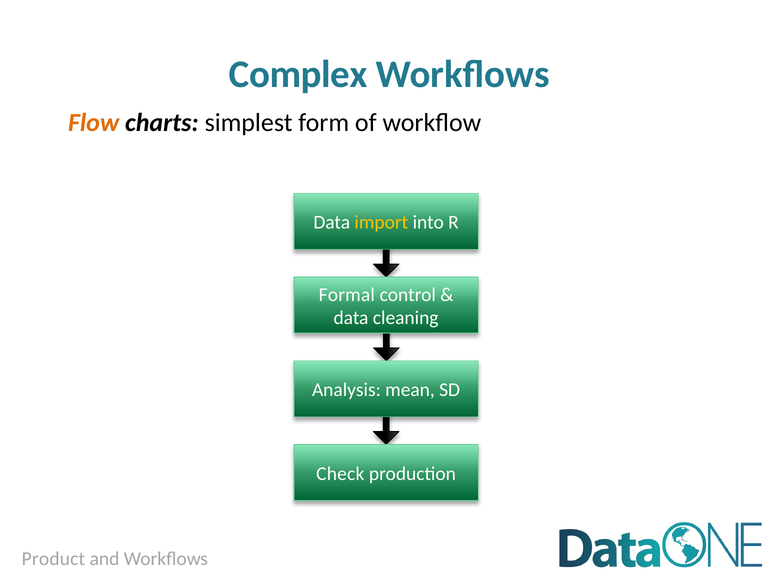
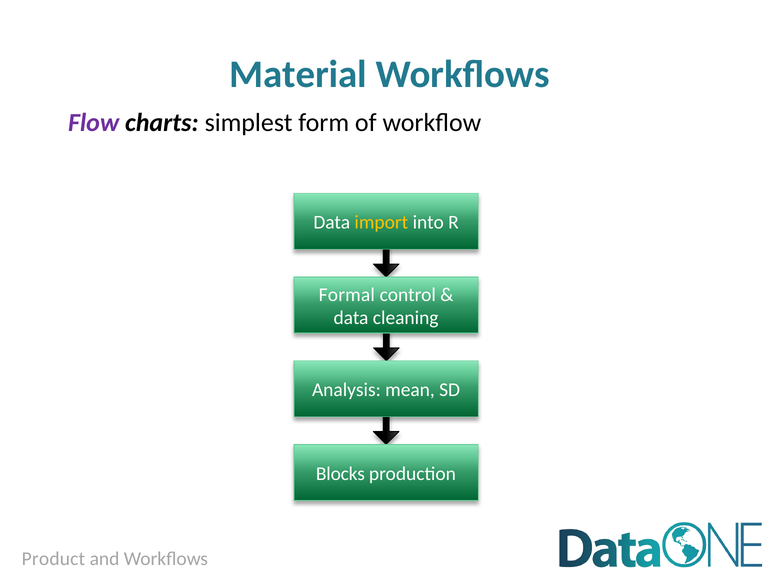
Complex: Complex -> Material
Flow colour: orange -> purple
Check: Check -> Blocks
